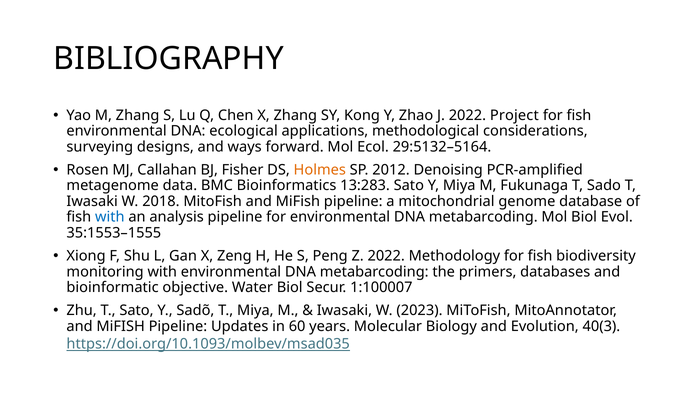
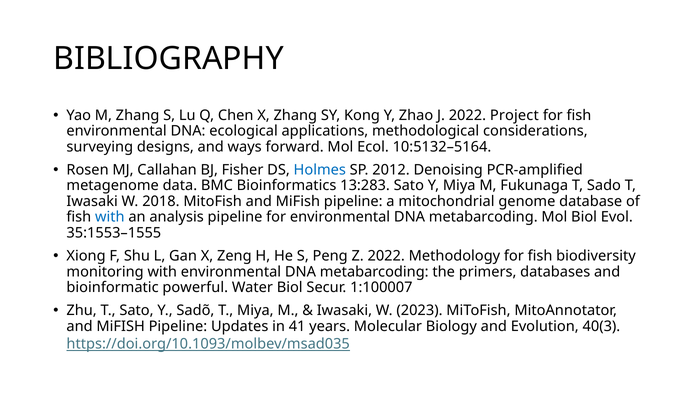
29:5132–5164: 29:5132–5164 -> 10:5132–5164
Holmes colour: orange -> blue
objective: objective -> powerful
60: 60 -> 41
